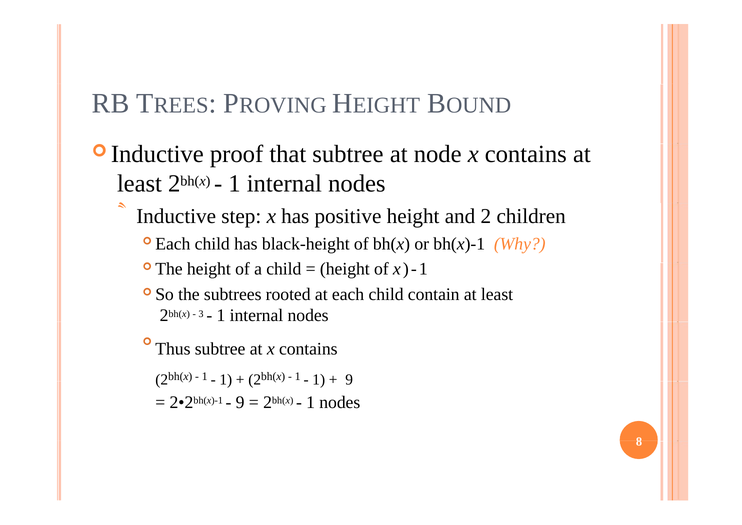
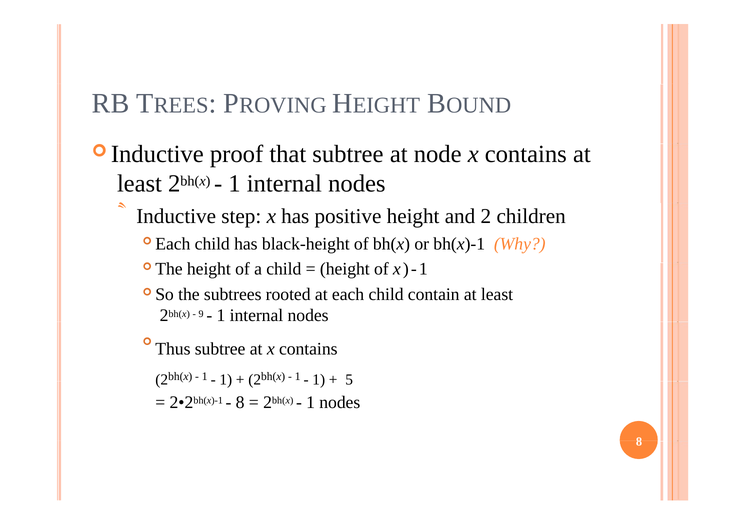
3: 3 -> 9
9 at (349, 380): 9 -> 5
9 at (240, 402): 9 -> 8
